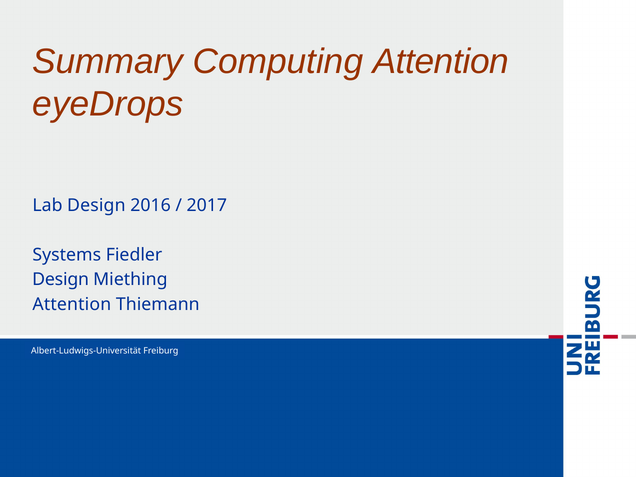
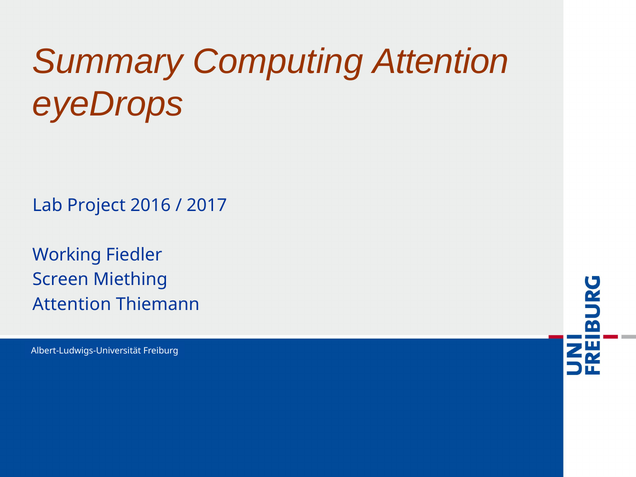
Lab Design: Design -> Project
Systems: Systems -> Working
Design at (61, 280): Design -> Screen
